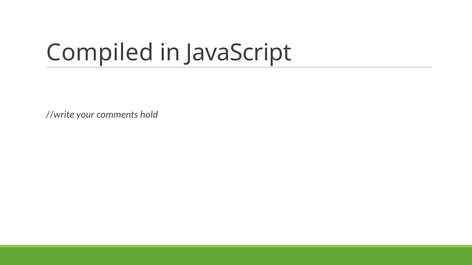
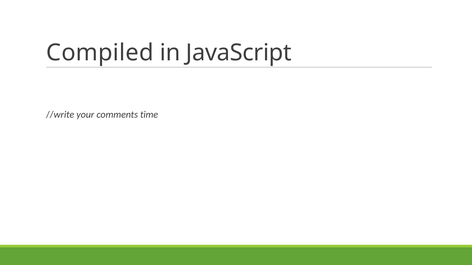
hold: hold -> time
